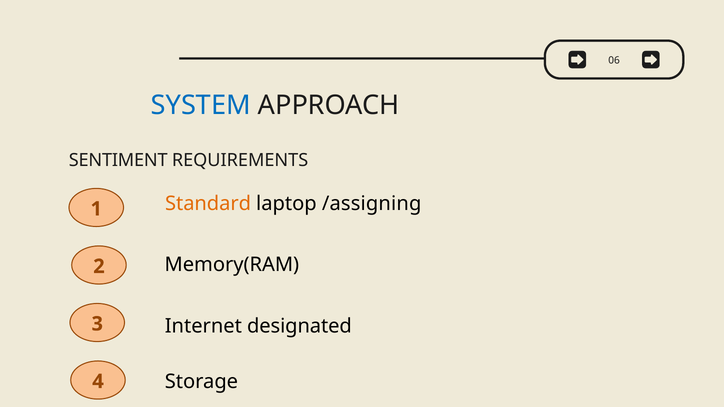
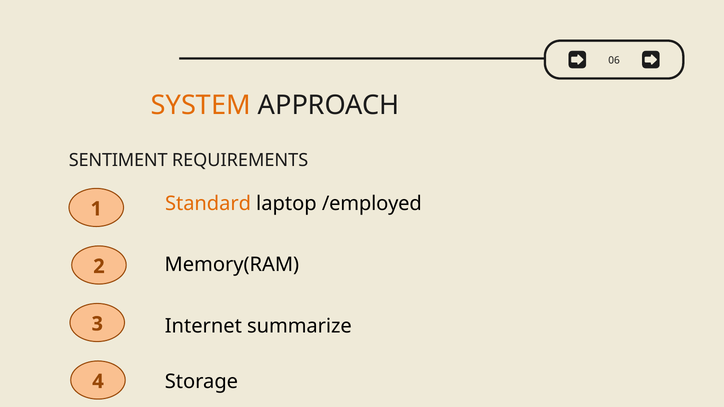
SYSTEM colour: blue -> orange
/assigning: /assigning -> /employed
designated: designated -> summarize
